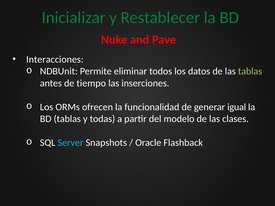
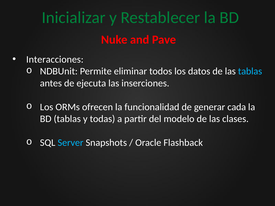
tablas at (250, 71) colour: light green -> light blue
tiempo: tiempo -> ejecuta
igual: igual -> cada
